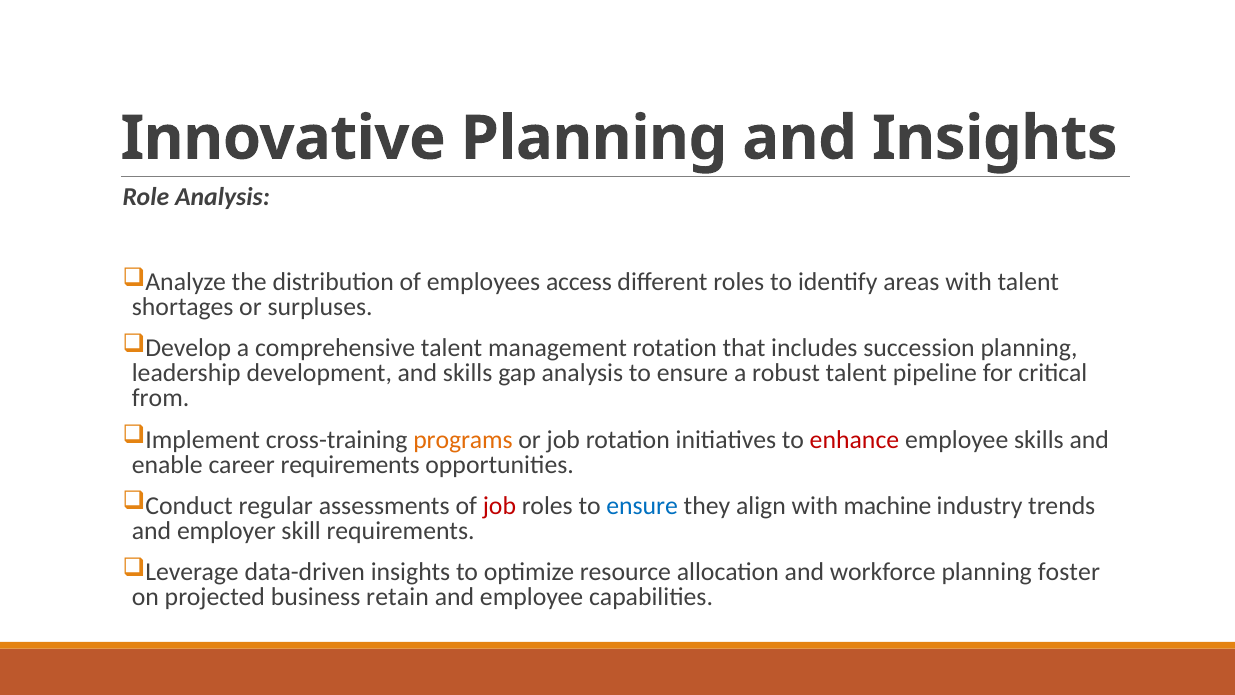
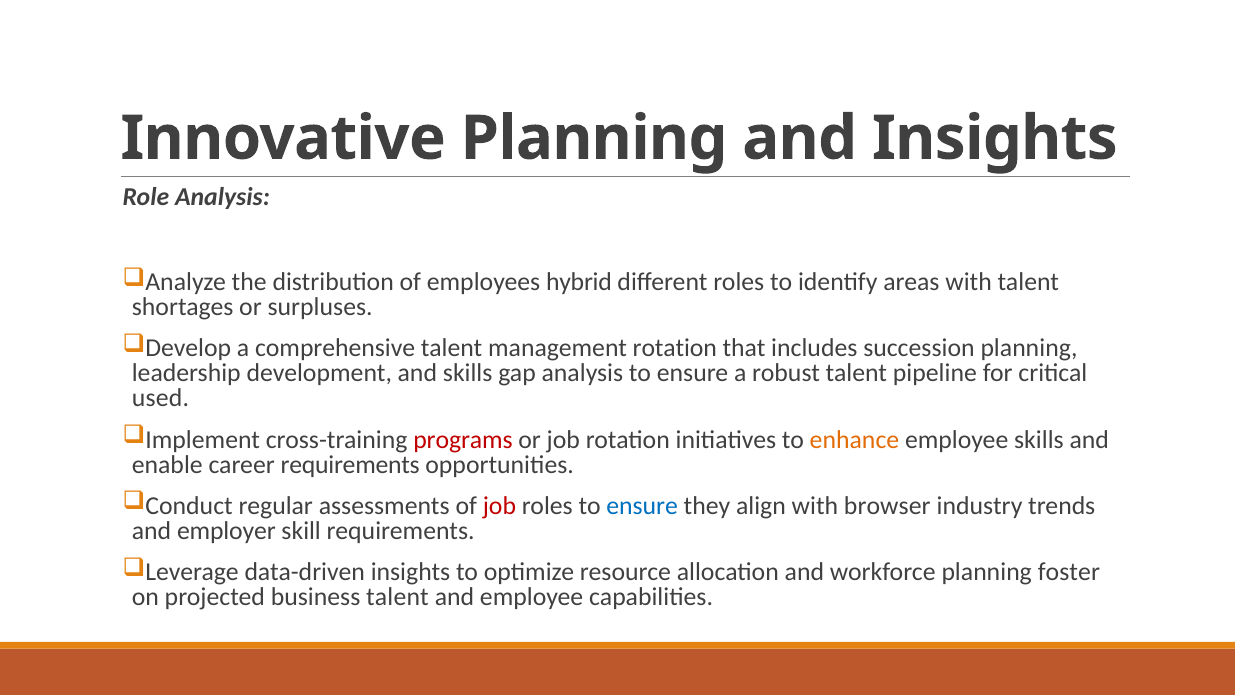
access: access -> hybrid
from: from -> used
programs colour: orange -> red
enhance colour: red -> orange
machine: machine -> browser
business retain: retain -> talent
